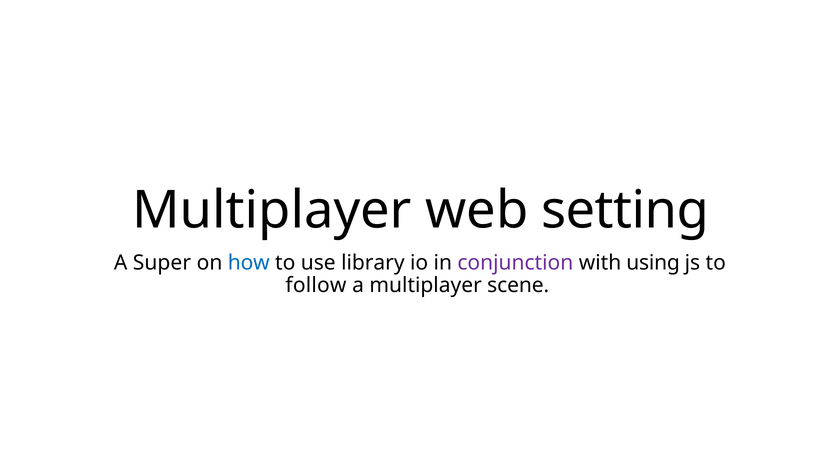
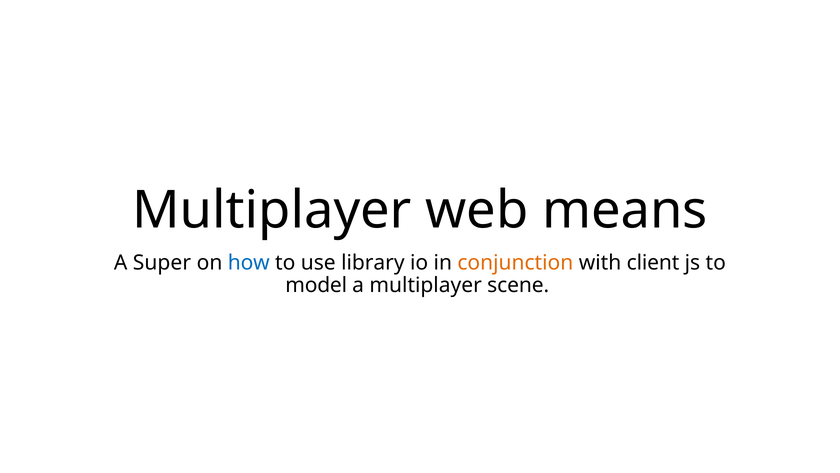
setting: setting -> means
conjunction colour: purple -> orange
using: using -> client
follow: follow -> model
